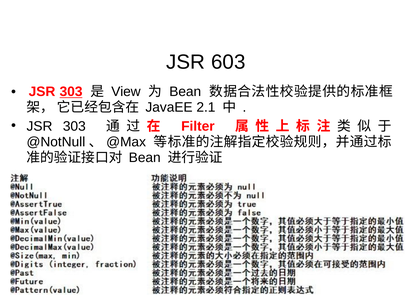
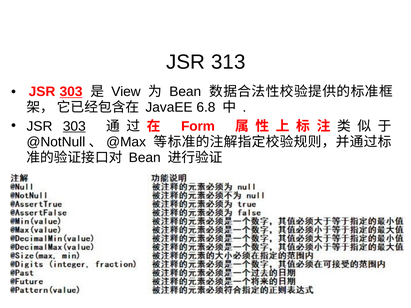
603: 603 -> 313
2.1: 2.1 -> 6.8
303 at (74, 126) underline: none -> present
Filter: Filter -> Form
